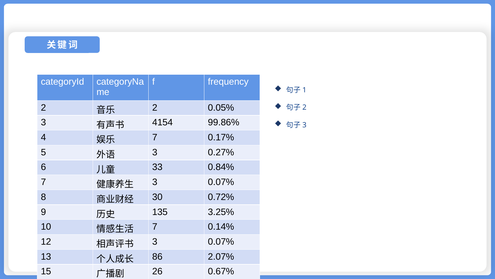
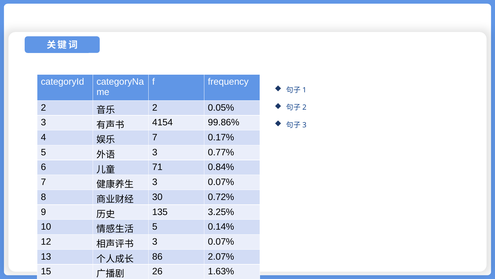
0.27%: 0.27% -> 0.77%
33: 33 -> 71
7 at (155, 226): 7 -> 5
0.67%: 0.67% -> 1.63%
